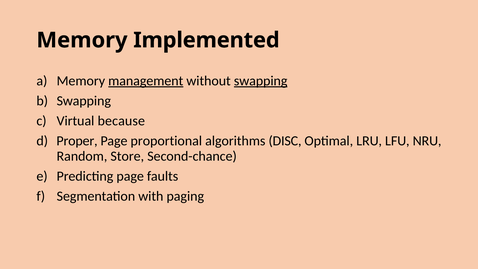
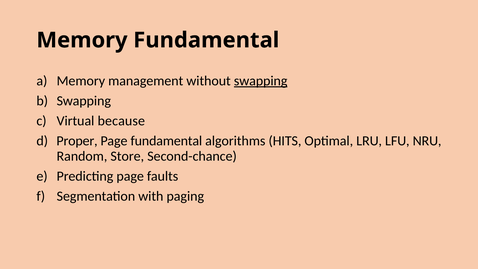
Memory Implemented: Implemented -> Fundamental
management underline: present -> none
Page proportional: proportional -> fundamental
DISC: DISC -> HITS
